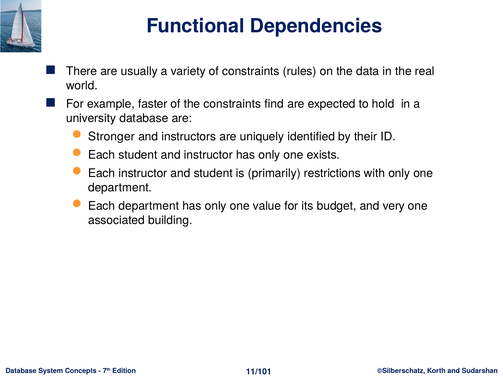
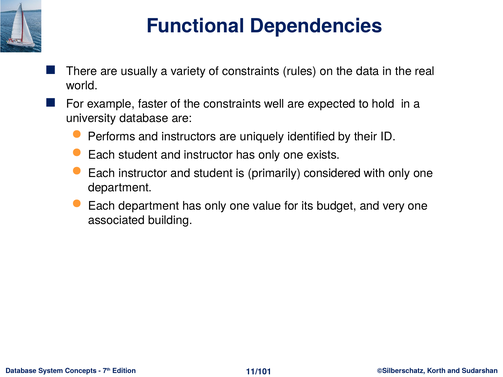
find: find -> well
Stronger: Stronger -> Performs
restrictions: restrictions -> considered
